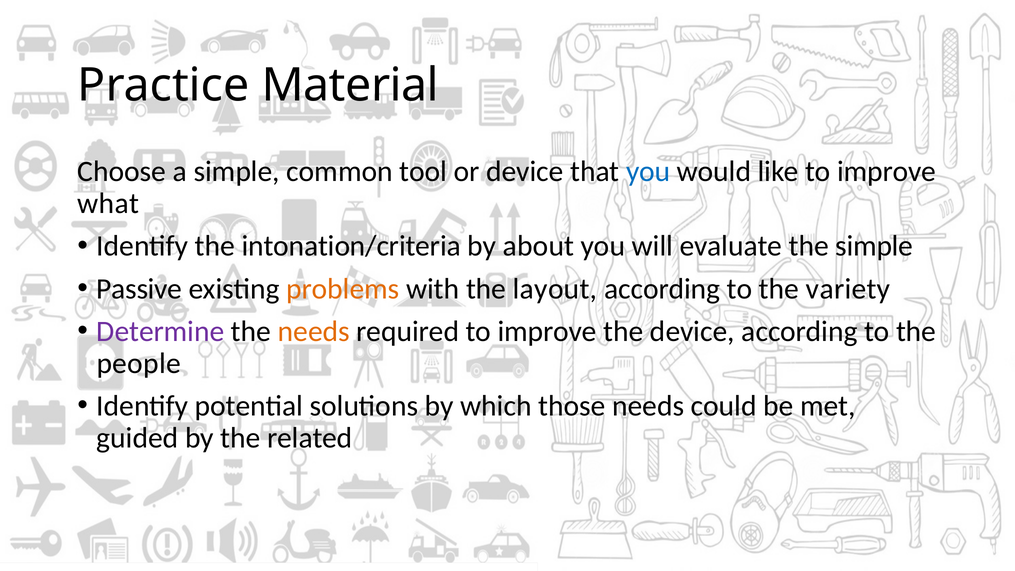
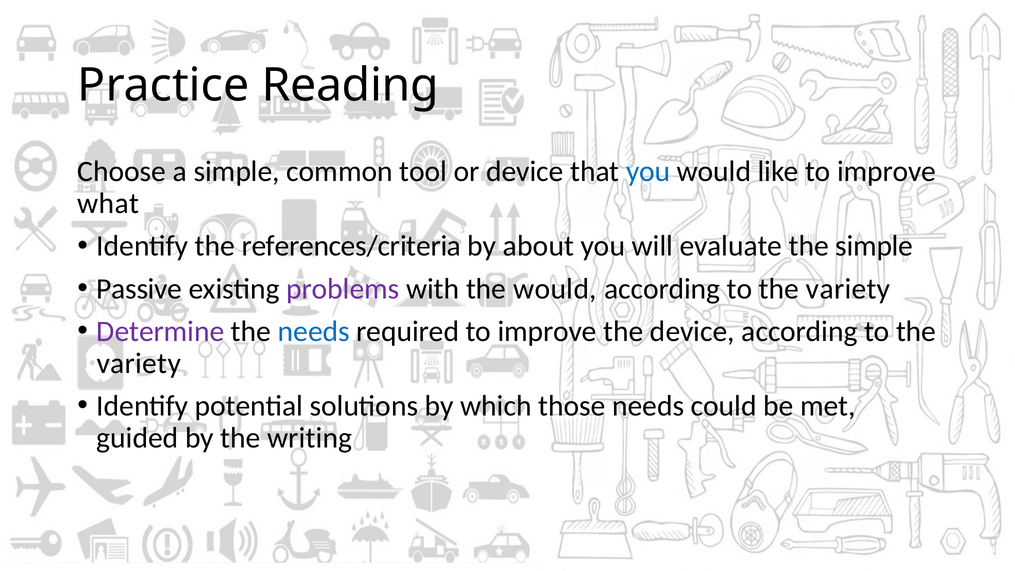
Material: Material -> Reading
intonation/criteria: intonation/criteria -> references/criteria
problems colour: orange -> purple
the layout: layout -> would
needs at (314, 331) colour: orange -> blue
people at (139, 363): people -> variety
related: related -> writing
